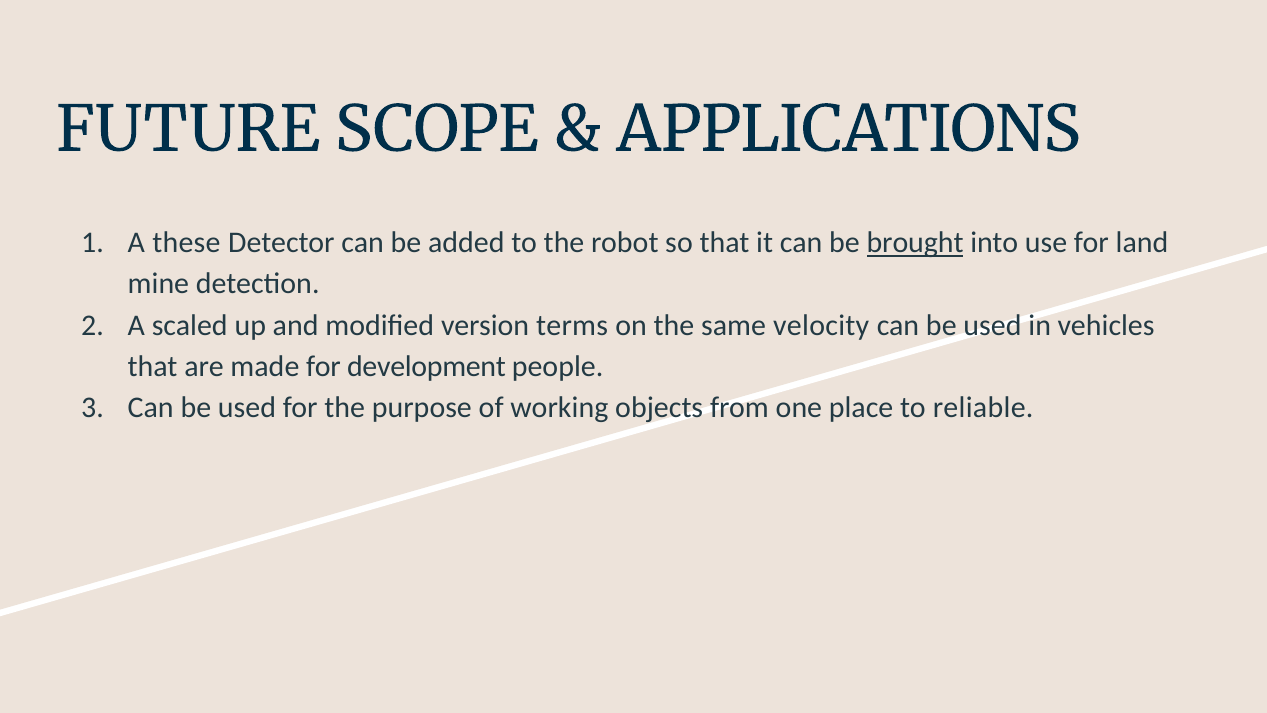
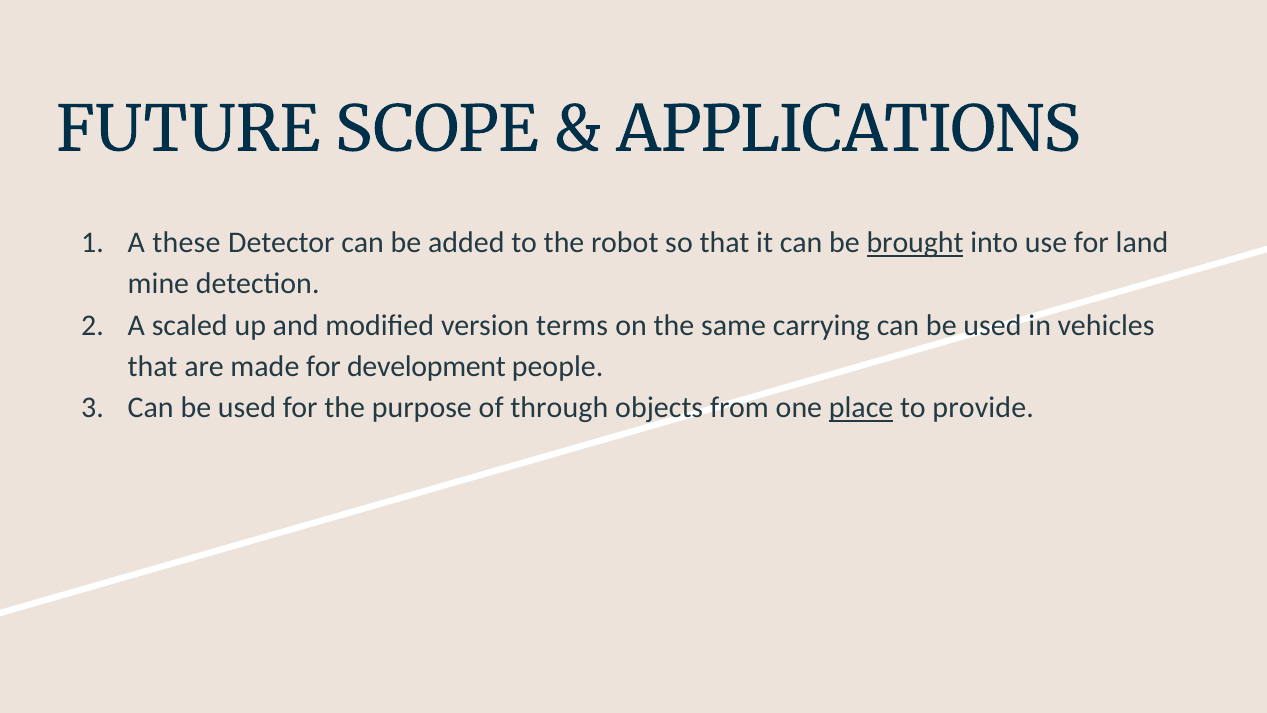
velocity: velocity -> carrying
working: working -> through
place underline: none -> present
reliable: reliable -> provide
